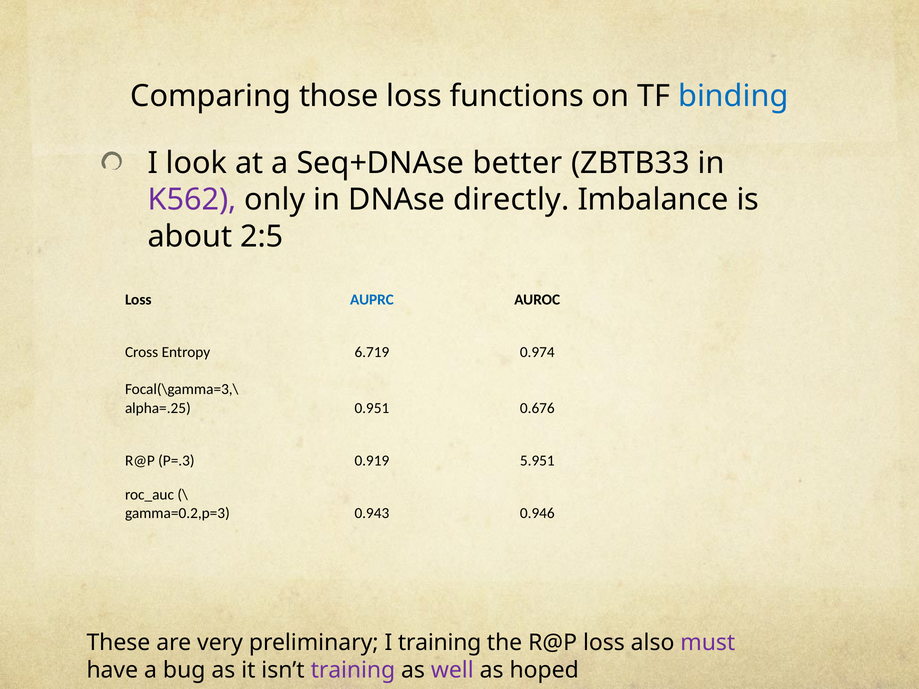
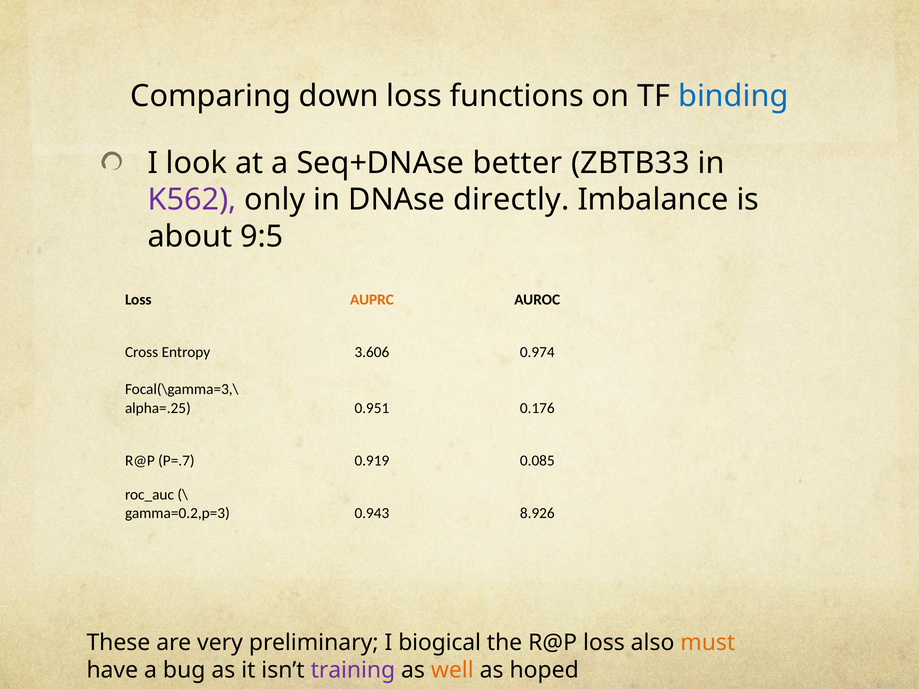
those: those -> down
2:5: 2:5 -> 9:5
AUPRC colour: blue -> orange
6.719: 6.719 -> 3.606
0.676: 0.676 -> 0.176
P=.3: P=.3 -> P=.7
5.951: 5.951 -> 0.085
0.946: 0.946 -> 8.926
I training: training -> biogical
must colour: purple -> orange
well colour: purple -> orange
